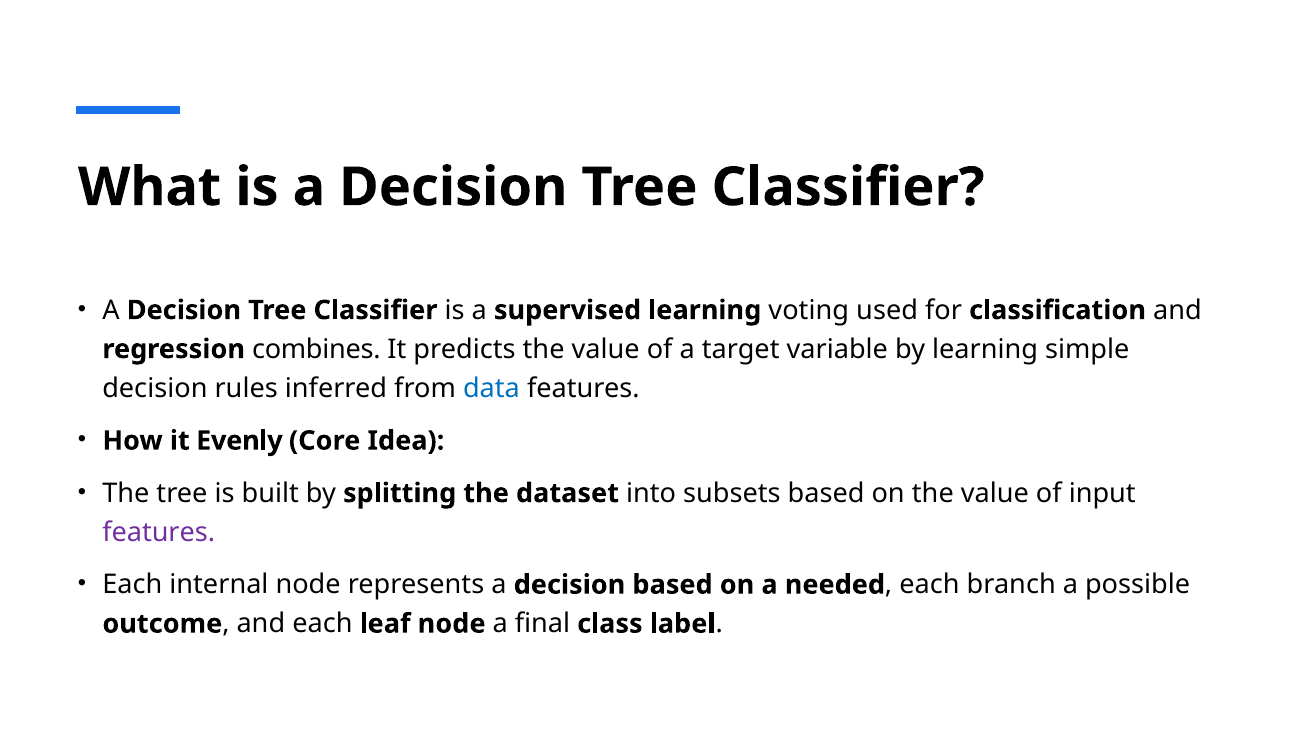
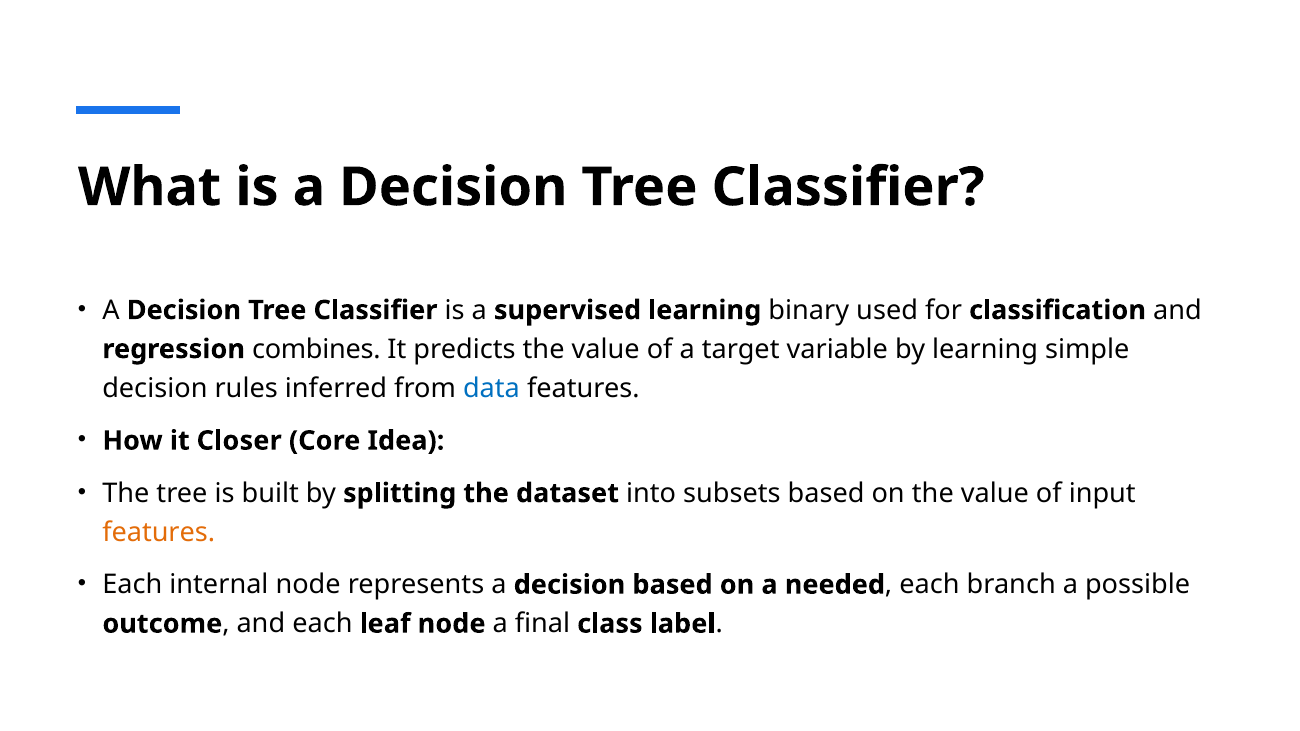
voting: voting -> binary
Evenly: Evenly -> Closer
features at (159, 532) colour: purple -> orange
